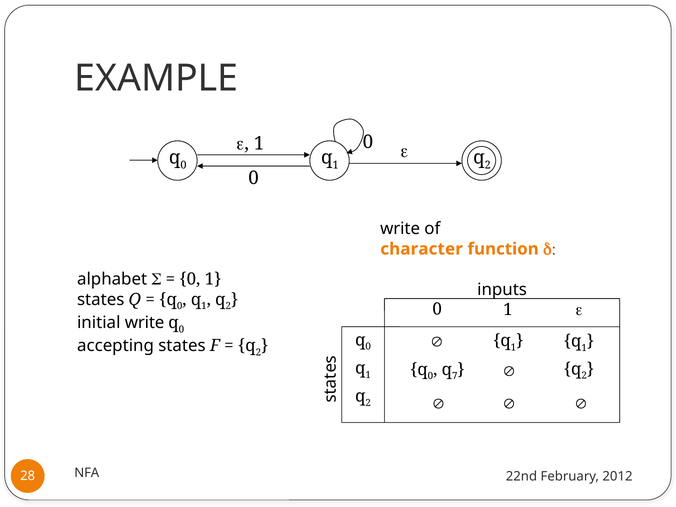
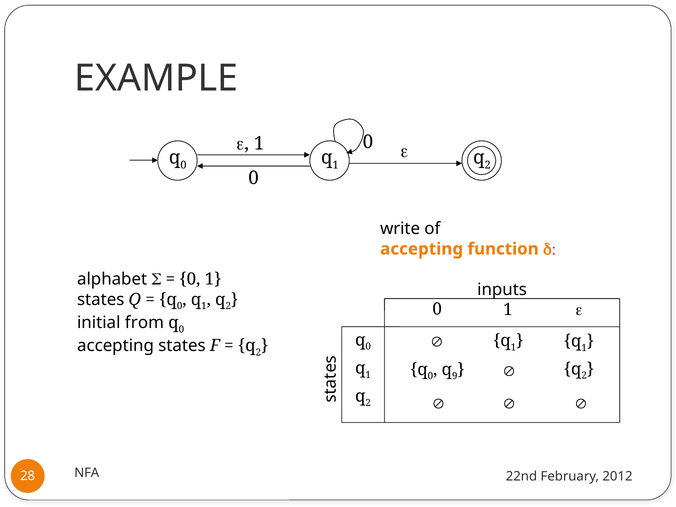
character at (422, 249): character -> accepting
initial write: write -> from
7: 7 -> 9
